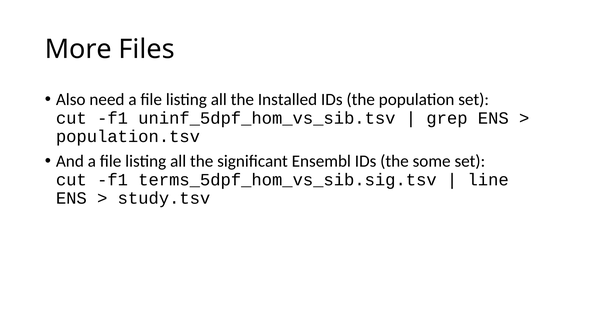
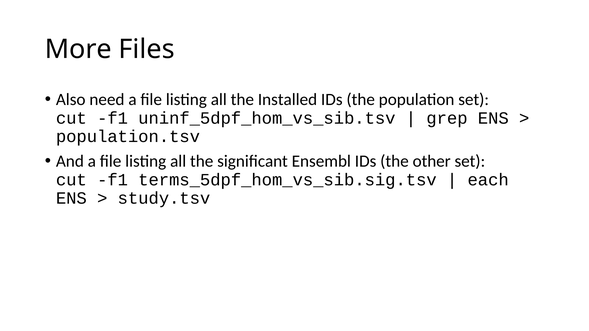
some: some -> other
line: line -> each
